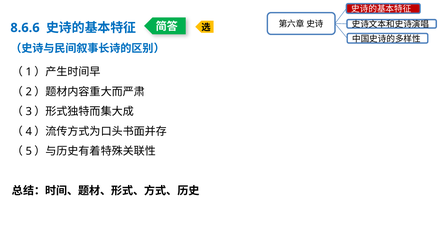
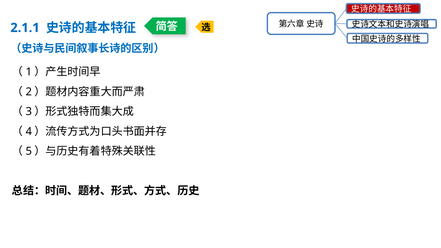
8.6.6: 8.6.6 -> 2.1.1
